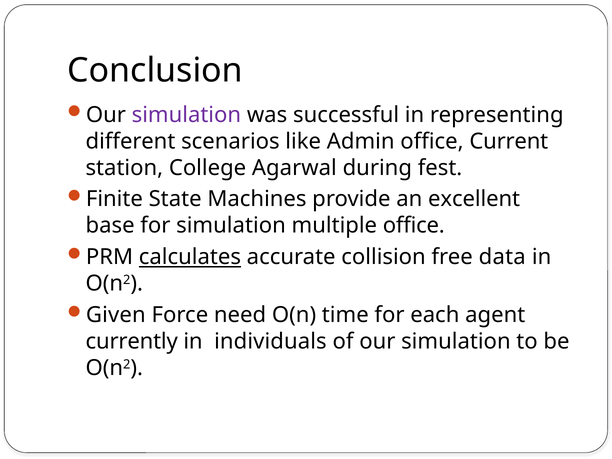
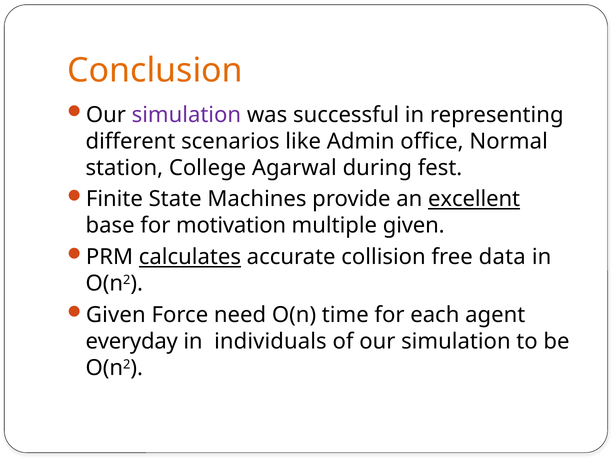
Conclusion colour: black -> orange
Current: Current -> Normal
excellent underline: none -> present
for simulation: simulation -> motivation
multiple office: office -> given
currently: currently -> everyday
